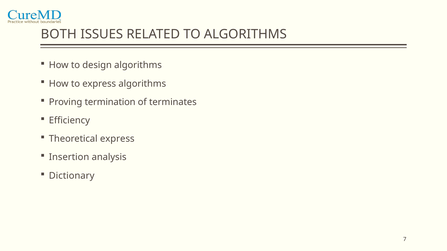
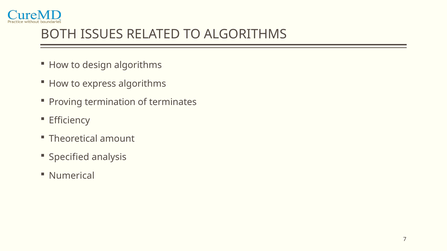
Theoretical express: express -> amount
Insertion: Insertion -> Specified
Dictionary: Dictionary -> Numerical
